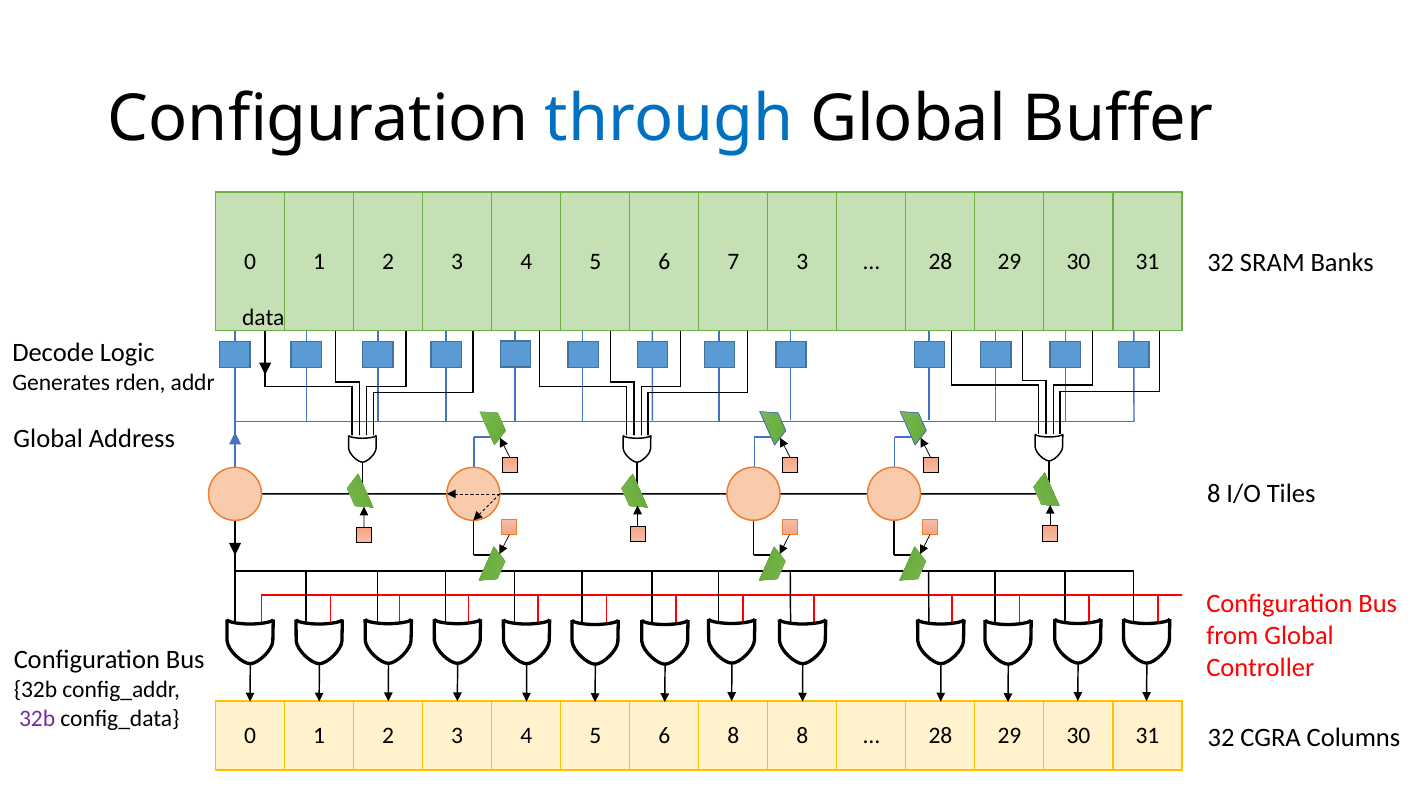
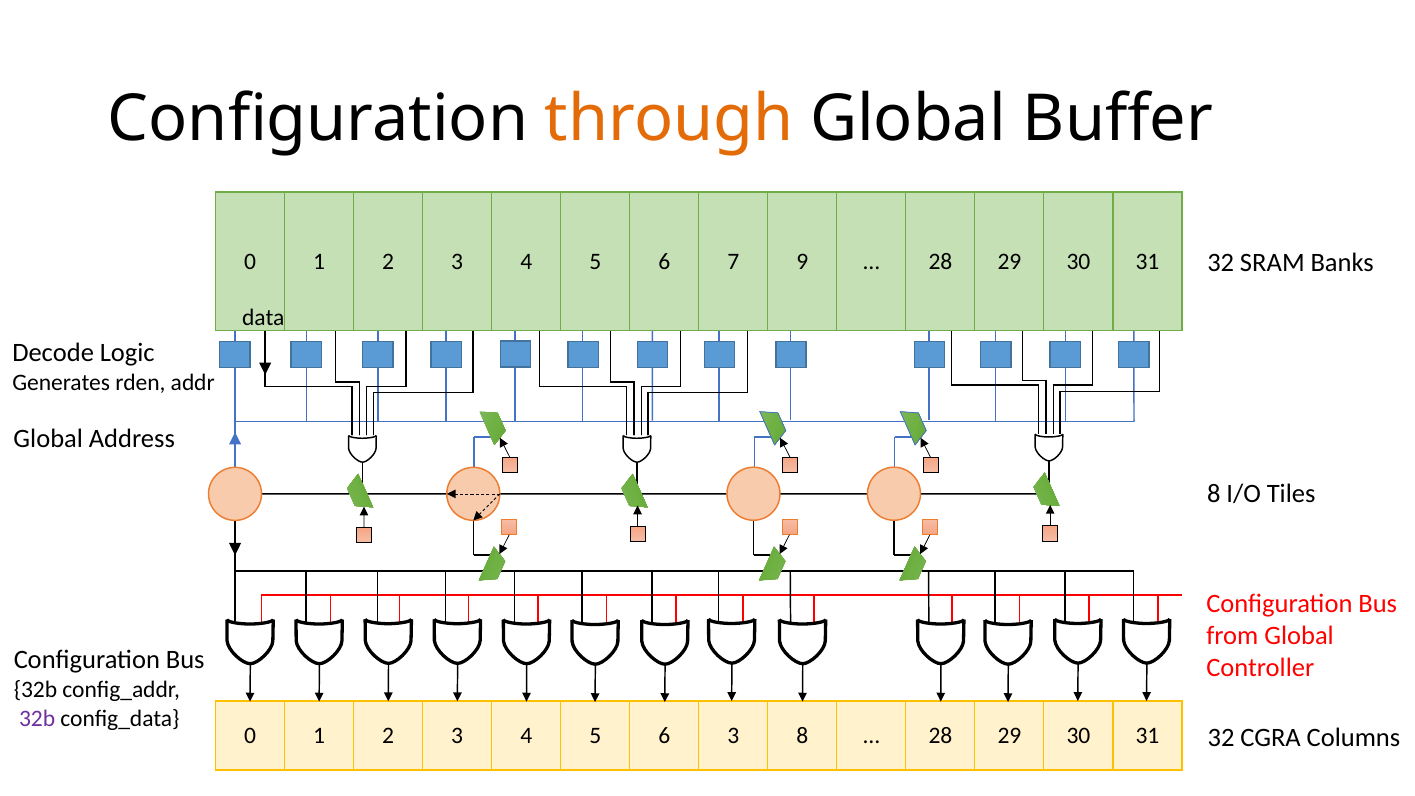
through colour: blue -> orange
7 3: 3 -> 9
6 8: 8 -> 3
